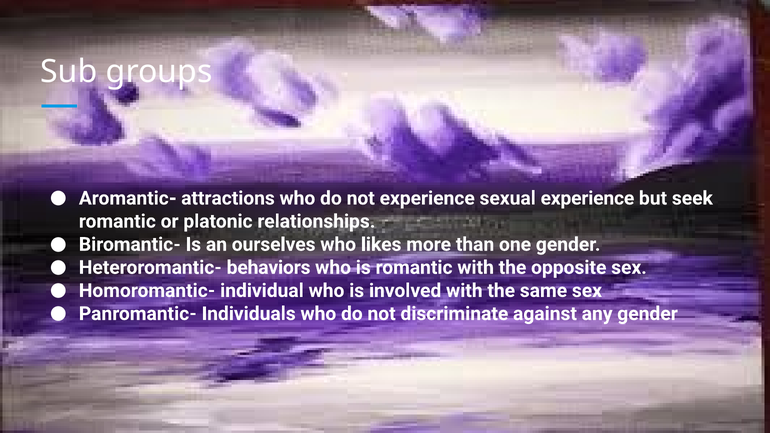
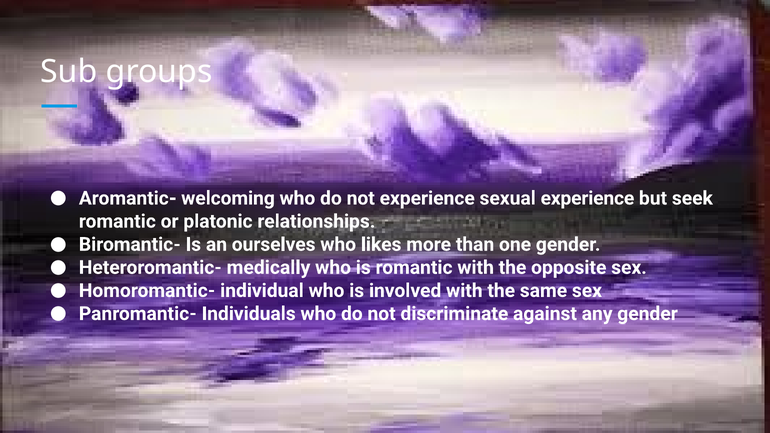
attractions: attractions -> welcoming
behaviors: behaviors -> medically
